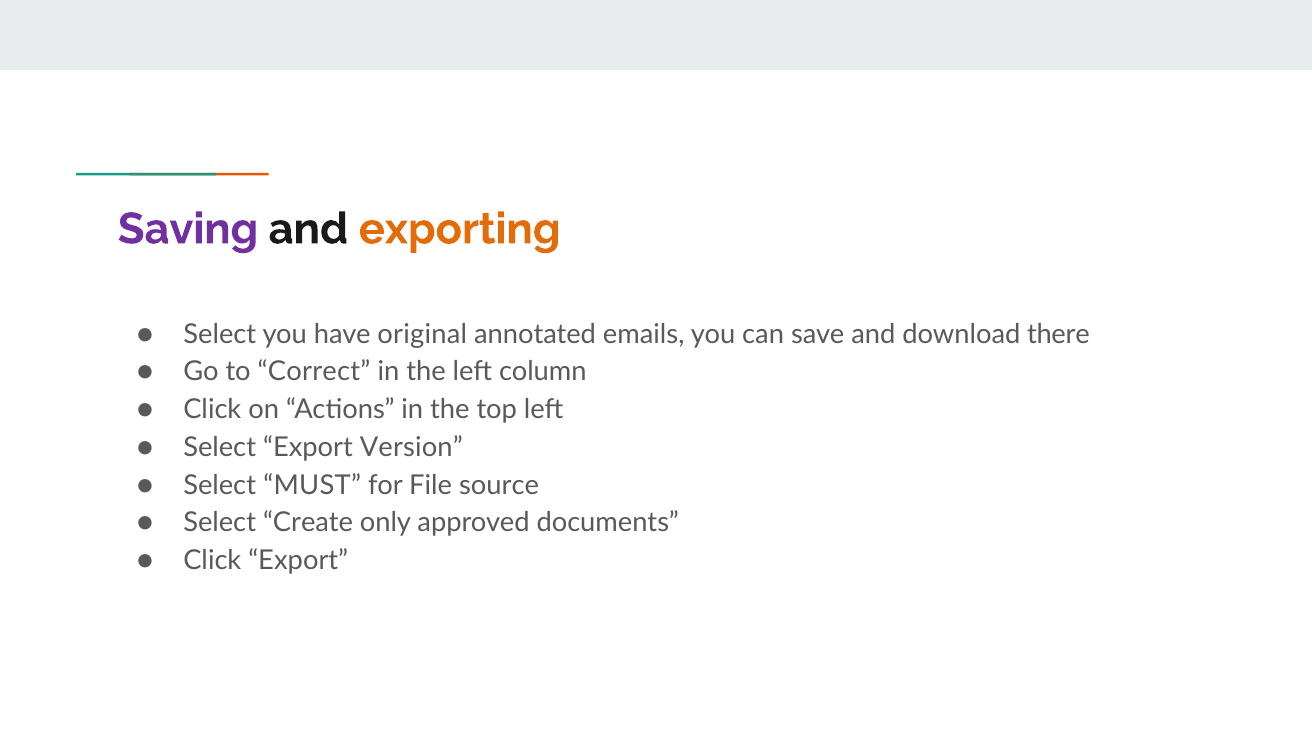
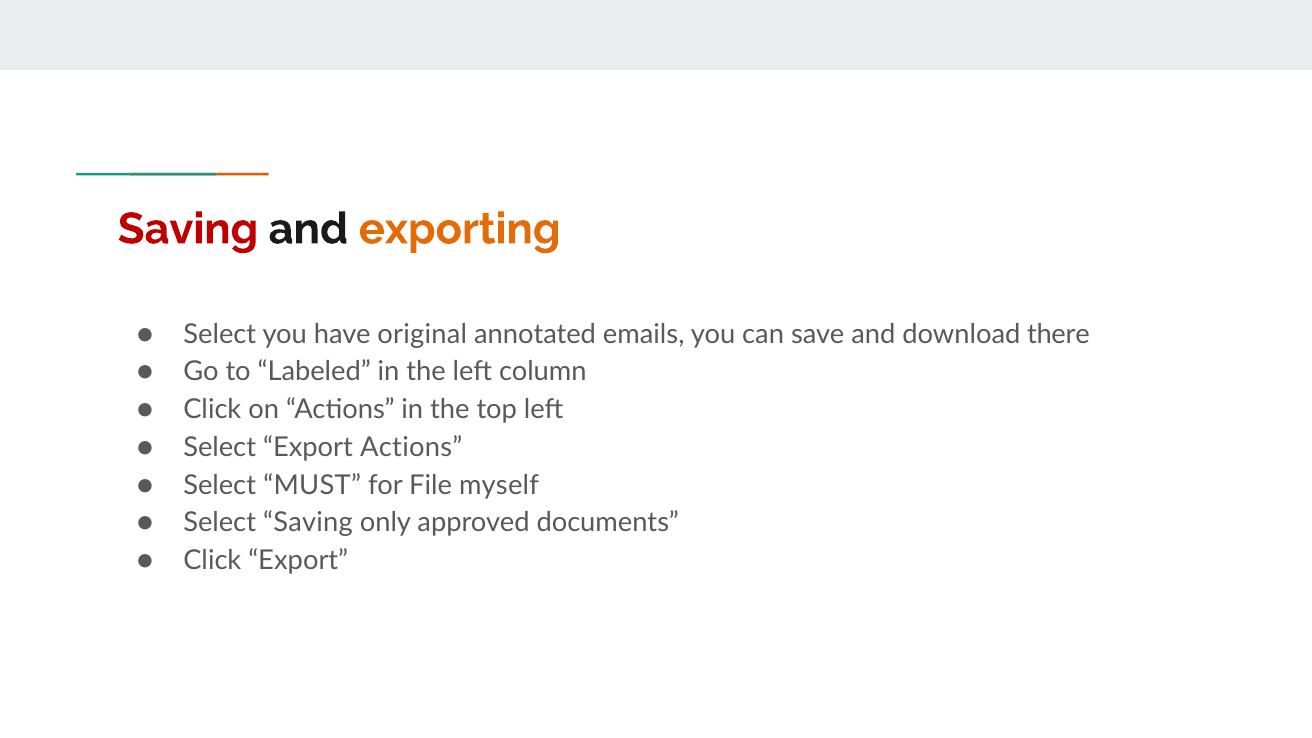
Saving at (188, 229) colour: purple -> red
Correct: Correct -> Labeled
Export Version: Version -> Actions
source: source -> myself
Select Create: Create -> Saving
